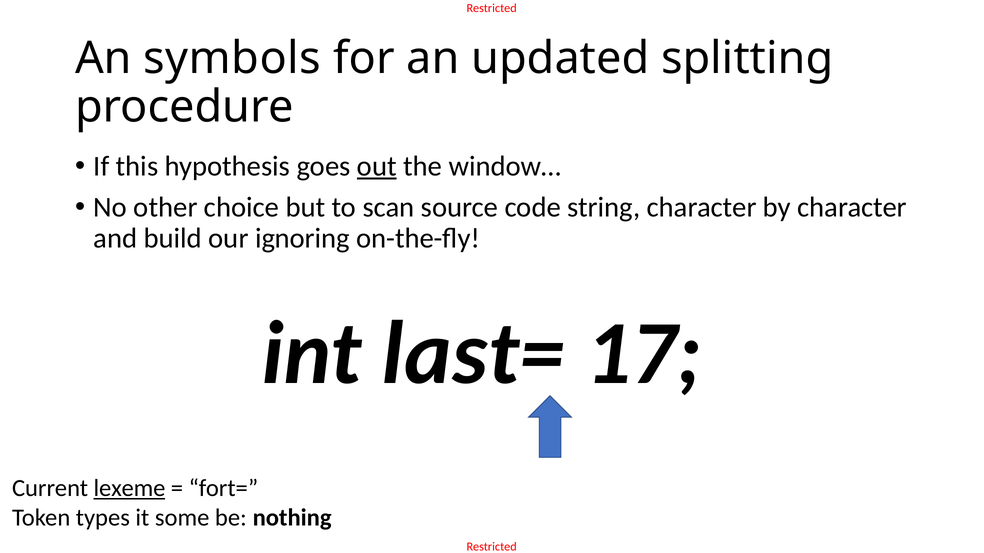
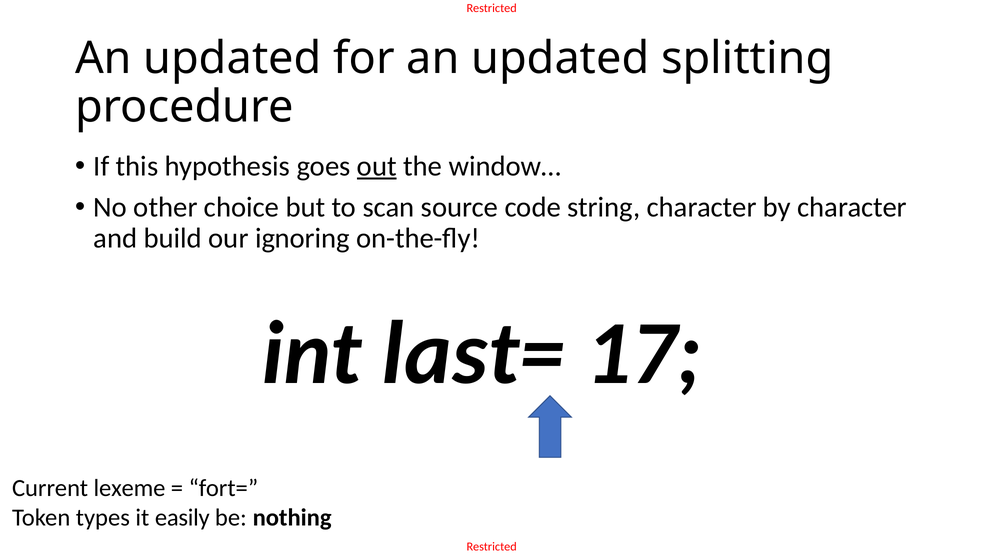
symbols at (232, 58): symbols -> updated
lexeme underline: present -> none
some: some -> easily
